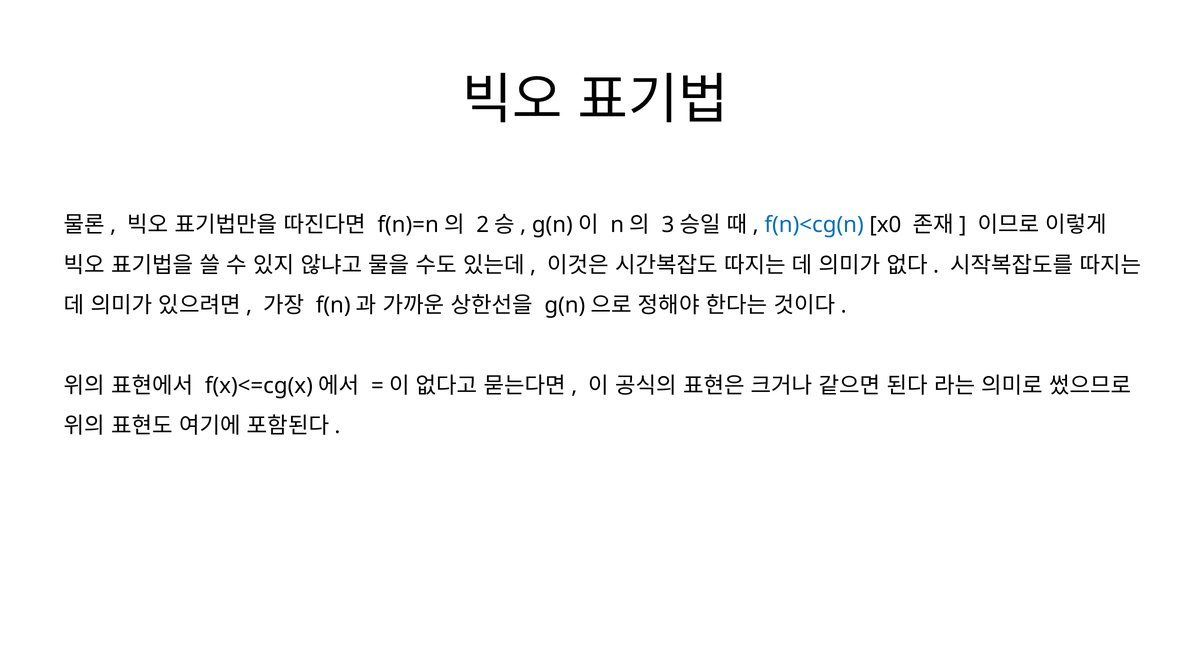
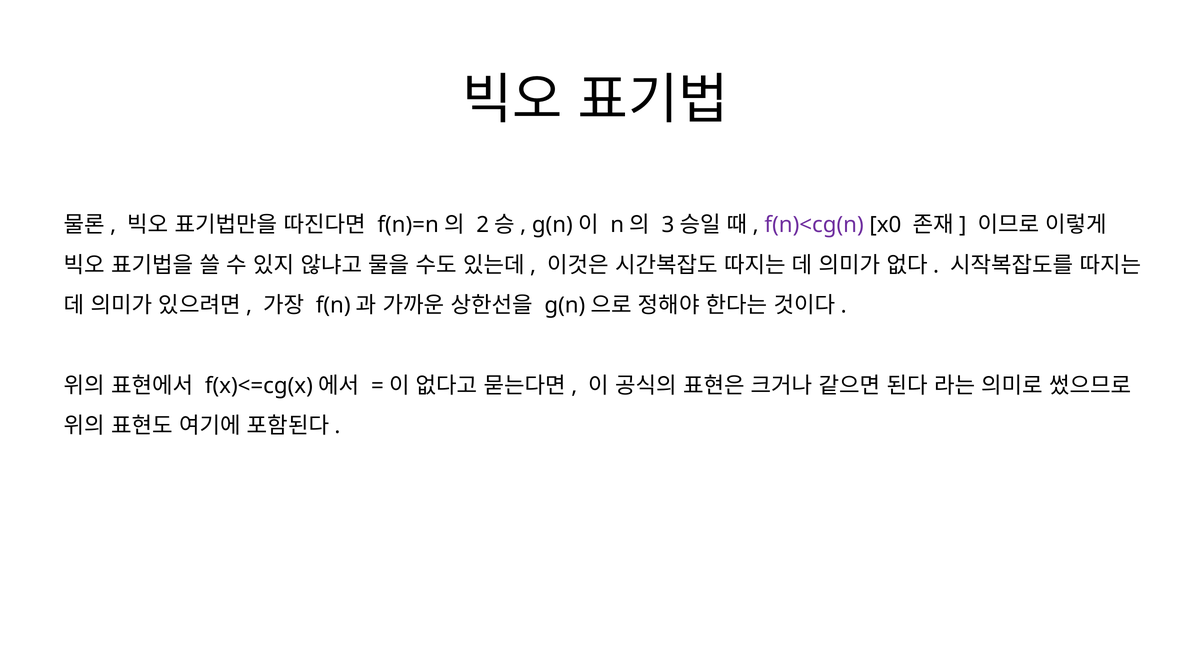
f(n)<cg(n colour: blue -> purple
